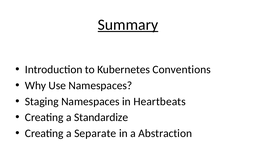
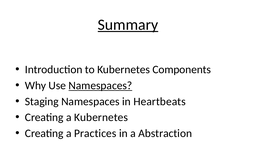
Conventions: Conventions -> Components
Namespaces at (100, 86) underline: none -> present
a Standardize: Standardize -> Kubernetes
a Separate: Separate -> Practices
